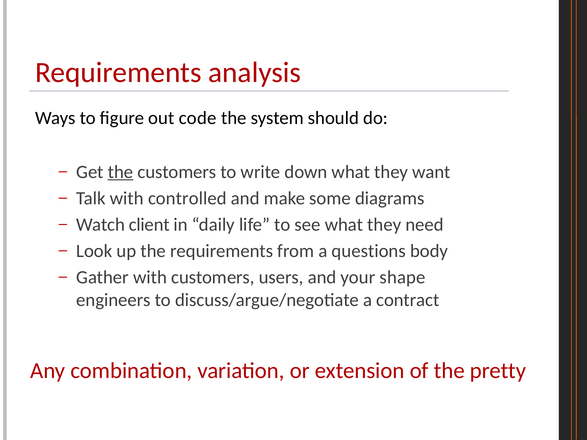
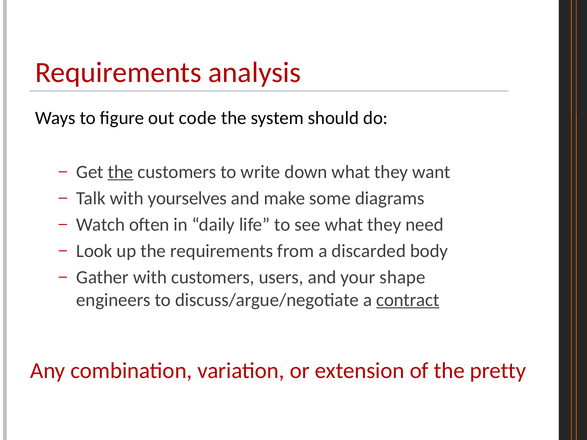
controlled: controlled -> yourselves
client: client -> often
questions: questions -> discarded
contract underline: none -> present
